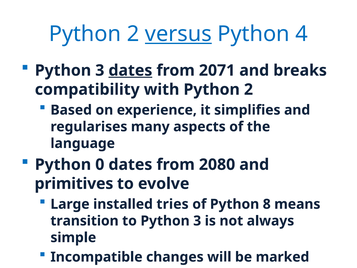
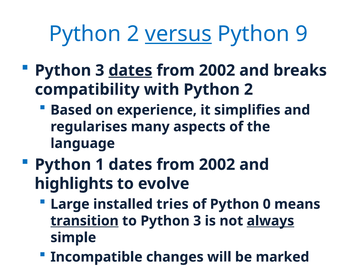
4: 4 -> 9
2071 at (217, 70): 2071 -> 2002
0: 0 -> 1
2080 at (217, 164): 2080 -> 2002
primitives: primitives -> highlights
8: 8 -> 0
transition underline: none -> present
always underline: none -> present
